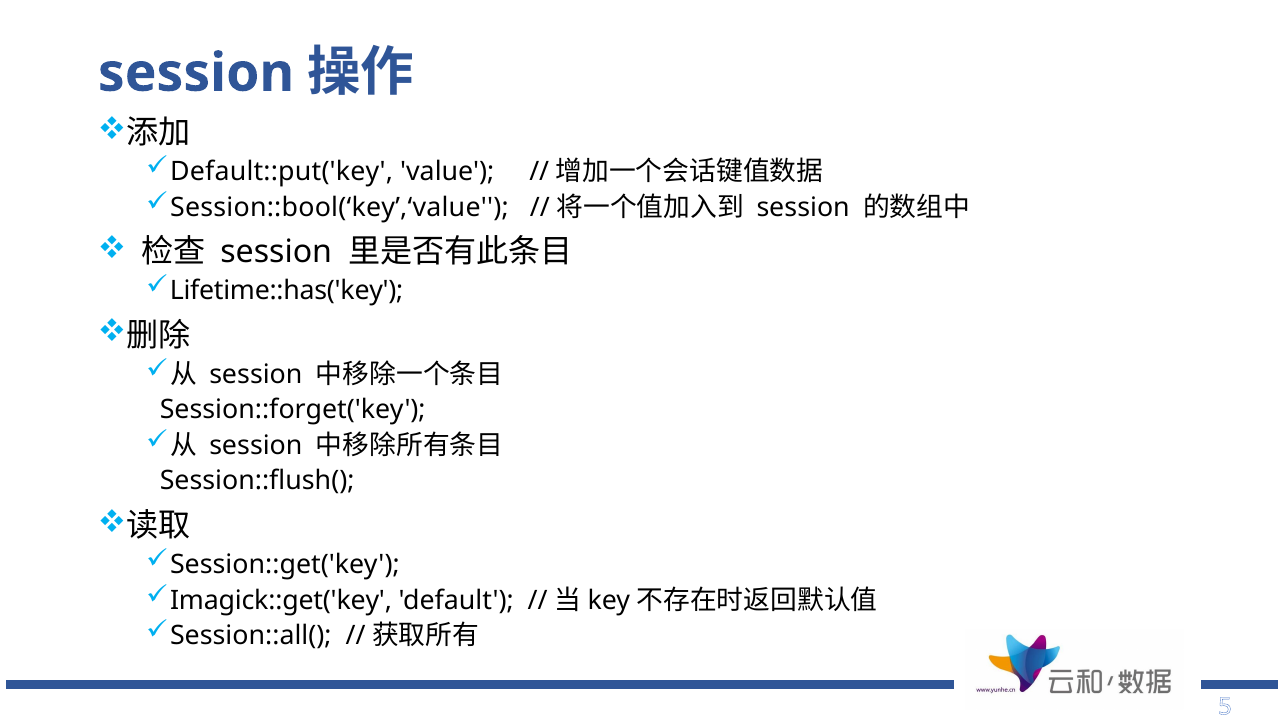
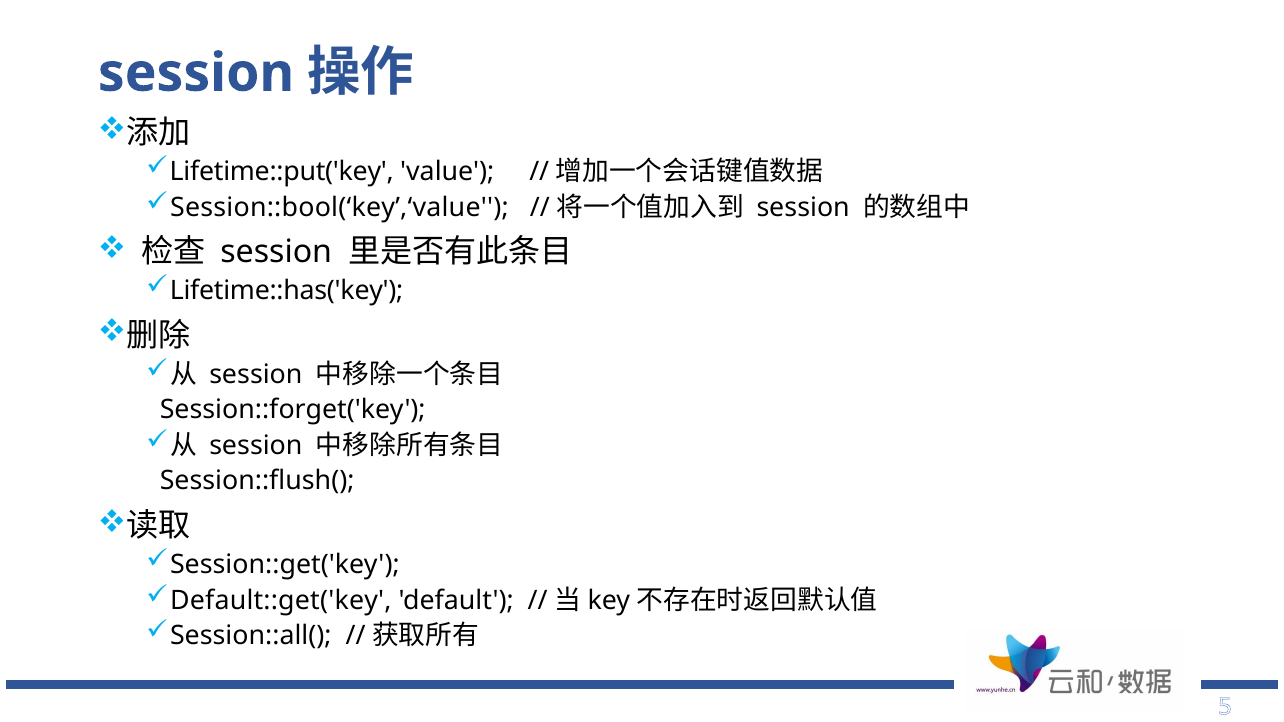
Default::put('key: Default::put('key -> Lifetime::put('key
Imagick::get('key: Imagick::get('key -> Default::get('key
